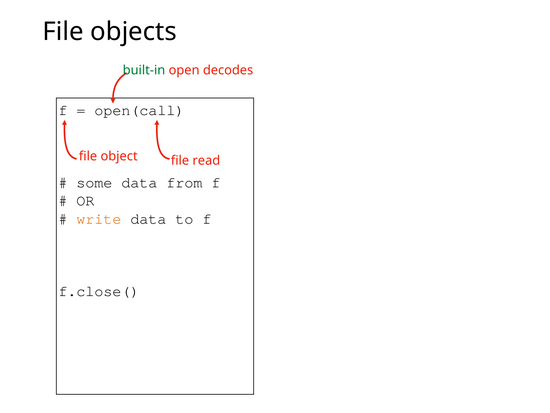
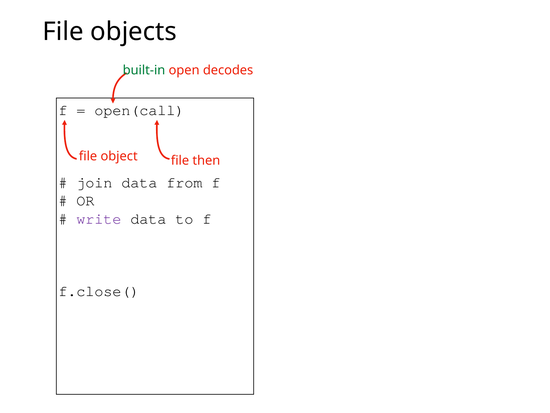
read: read -> then
some: some -> join
write colour: orange -> purple
